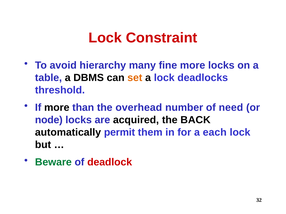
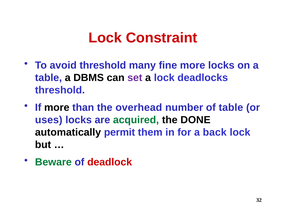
avoid hierarchy: hierarchy -> threshold
set colour: orange -> purple
of need: need -> table
node: node -> uses
acquired colour: black -> green
BACK: BACK -> DONE
each: each -> back
